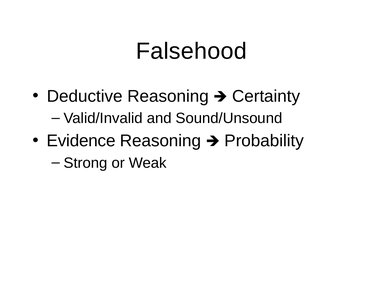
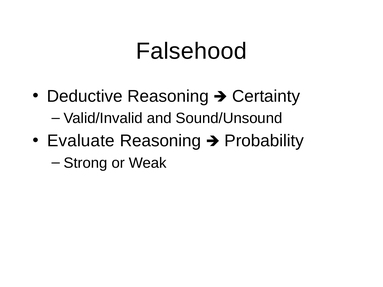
Evidence: Evidence -> Evaluate
